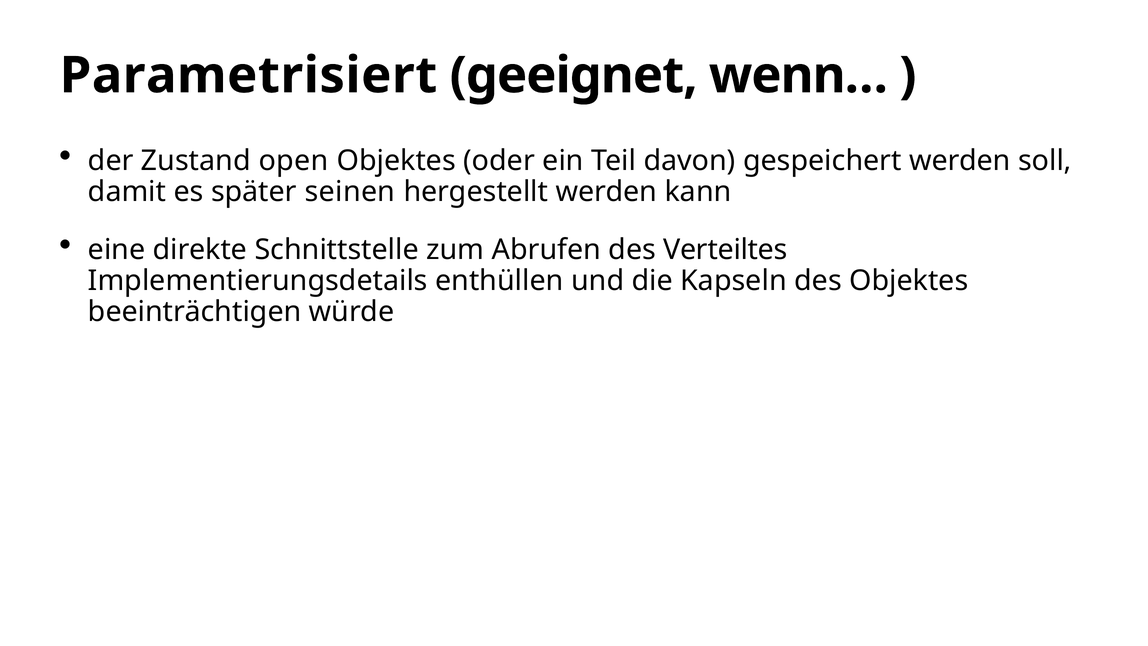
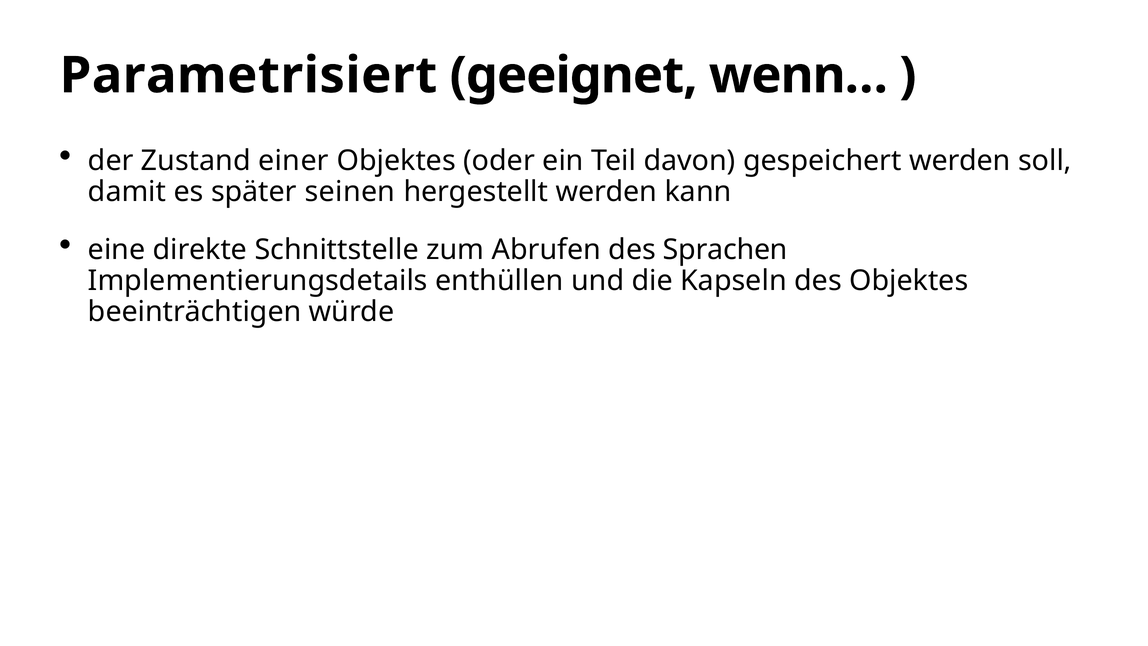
open: open -> einer
Verteiltes: Verteiltes -> Sprachen
